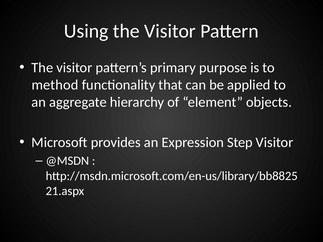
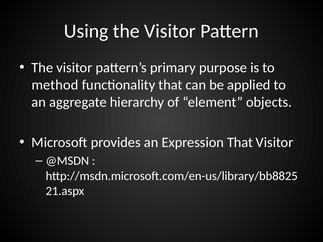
Expression Step: Step -> That
